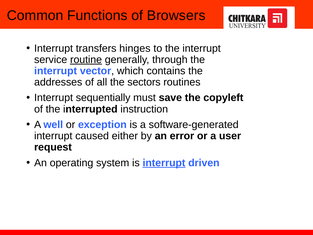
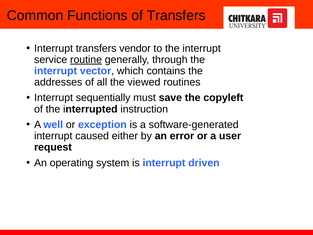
of Browsers: Browsers -> Transfers
hinges: hinges -> vendor
sectors: sectors -> viewed
interrupt at (164, 163) underline: present -> none
